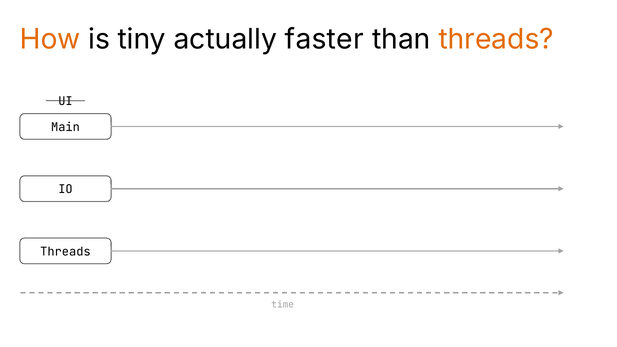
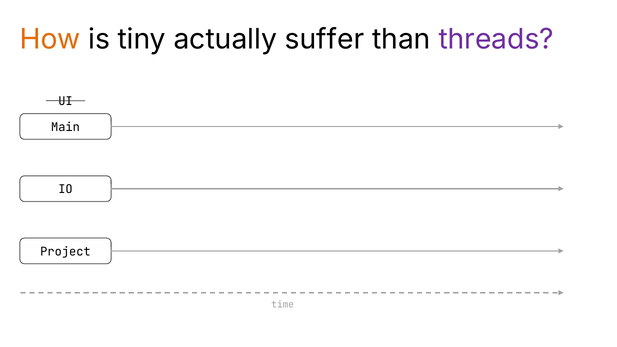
faster: faster -> suffer
threads at (496, 40) colour: orange -> purple
Threads at (65, 252): Threads -> Project
